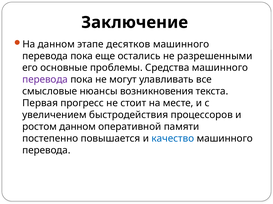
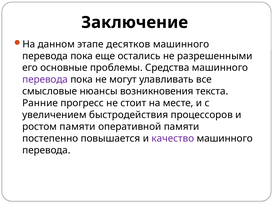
Первая: Первая -> Ранние
ростом данном: данном -> памяти
качество colour: blue -> purple
